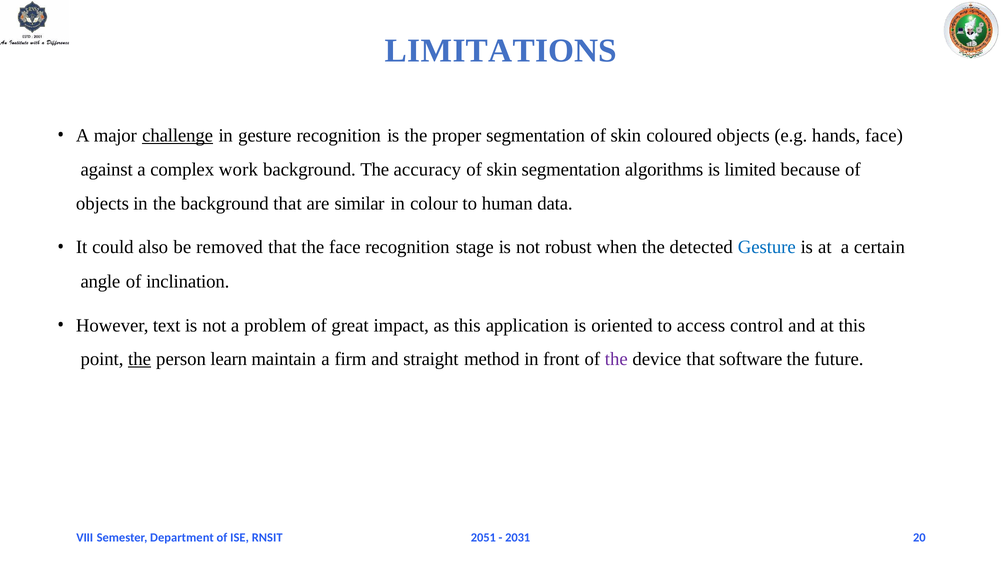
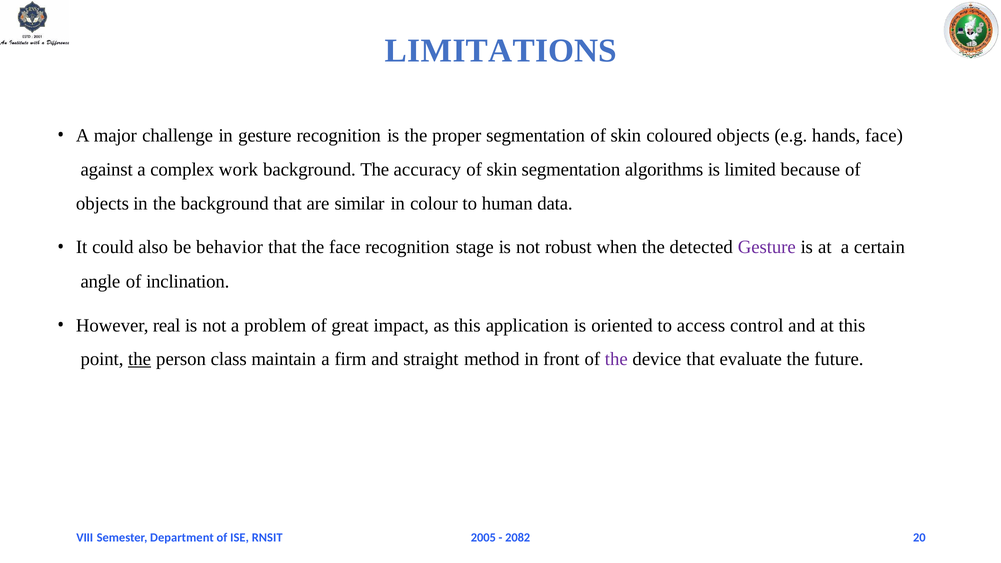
challenge underline: present -> none
removed: removed -> behavior
Gesture at (767, 247) colour: blue -> purple
text: text -> real
learn: learn -> class
software: software -> evaluate
2051: 2051 -> 2005
2031: 2031 -> 2082
